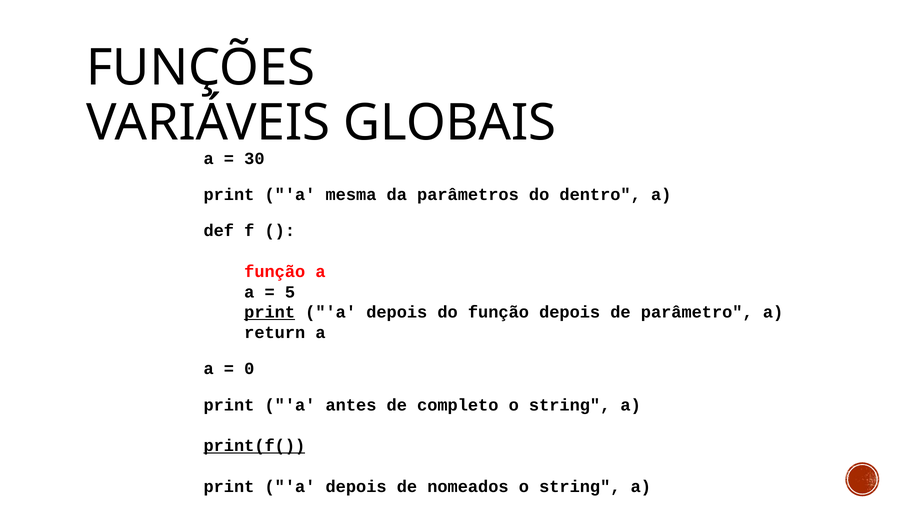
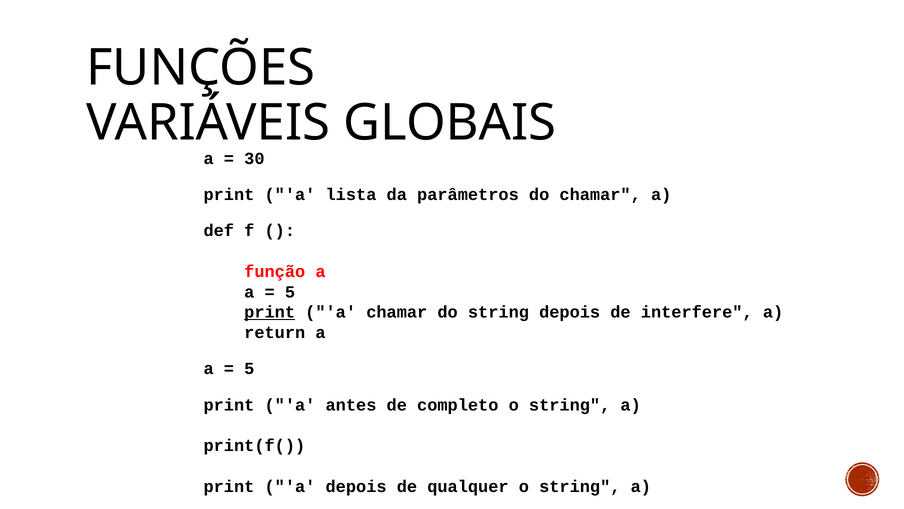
mesma: mesma -> lista
do dentro: dentro -> chamar
depois at (397, 312): depois -> chamar
do função: função -> string
parâmetro: parâmetro -> interfere
0 at (249, 368): 0 -> 5
print(f( underline: present -> none
nomeados: nomeados -> qualquer
